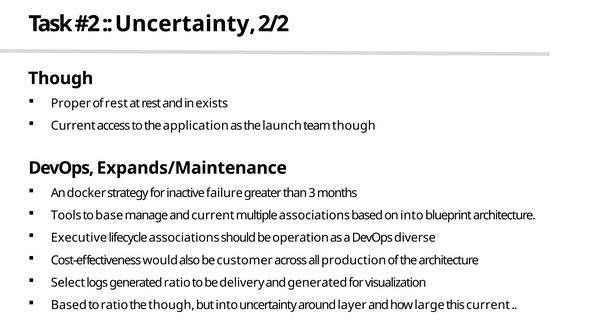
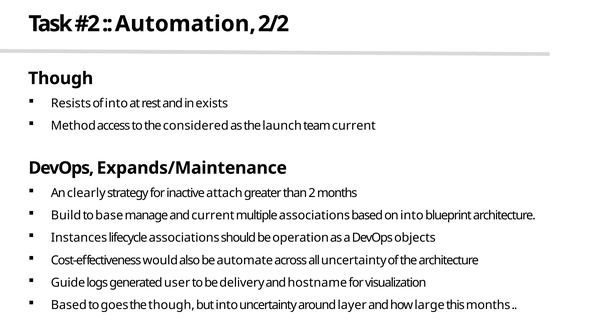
Uncertainty at (185, 24): Uncertainty -> Automation
Proper: Proper -> Resists
of rest: rest -> into
Current at (73, 126): Current -> Method
application: application -> considered
team though: though -> current
docker: docker -> clearly
failure: failure -> attach
3: 3 -> 2
Tools: Tools -> Build
Executive: Executive -> Instances
diverse: diverse -> objects
customer: customer -> automate
all production: production -> uncertainty
Select: Select -> Guide
generated ratio: ratio -> user
and generated: generated -> hostname
to ratio: ratio -> goes
this current: current -> months
